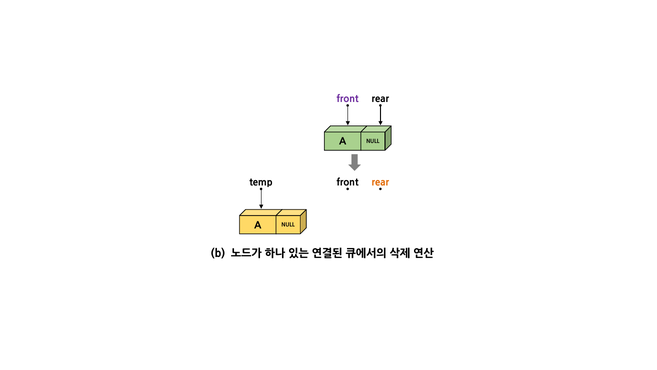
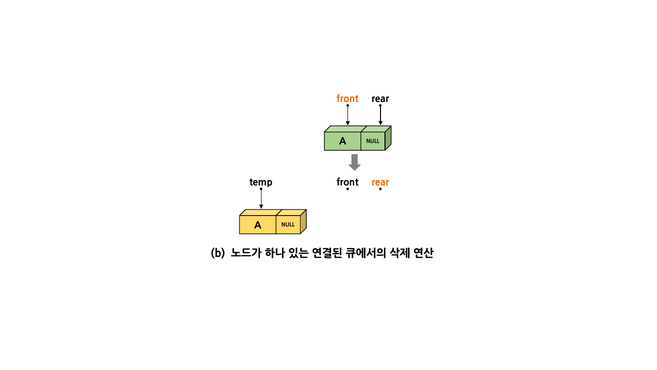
front at (348, 99) colour: purple -> orange
